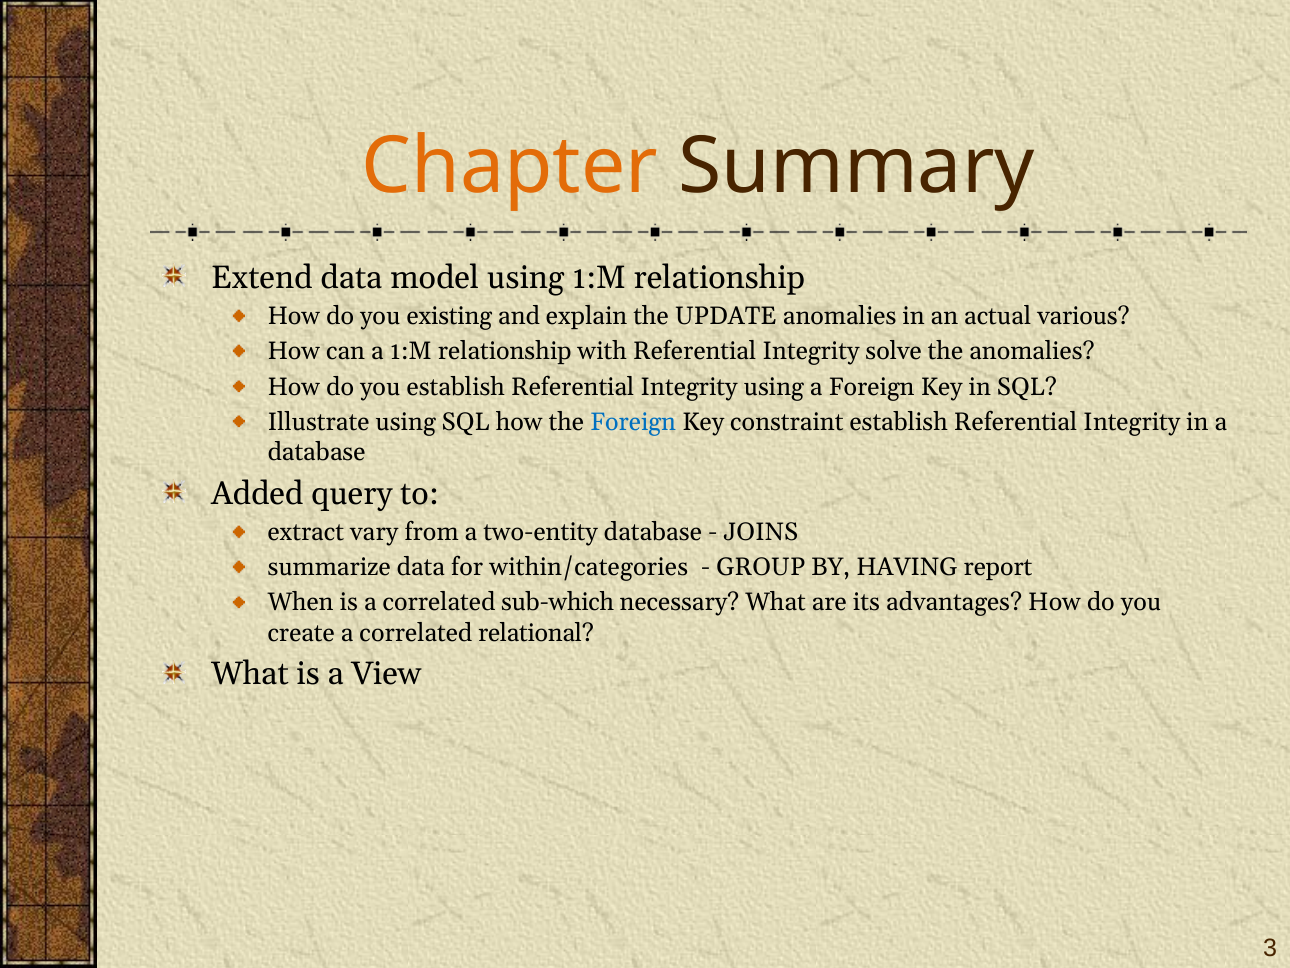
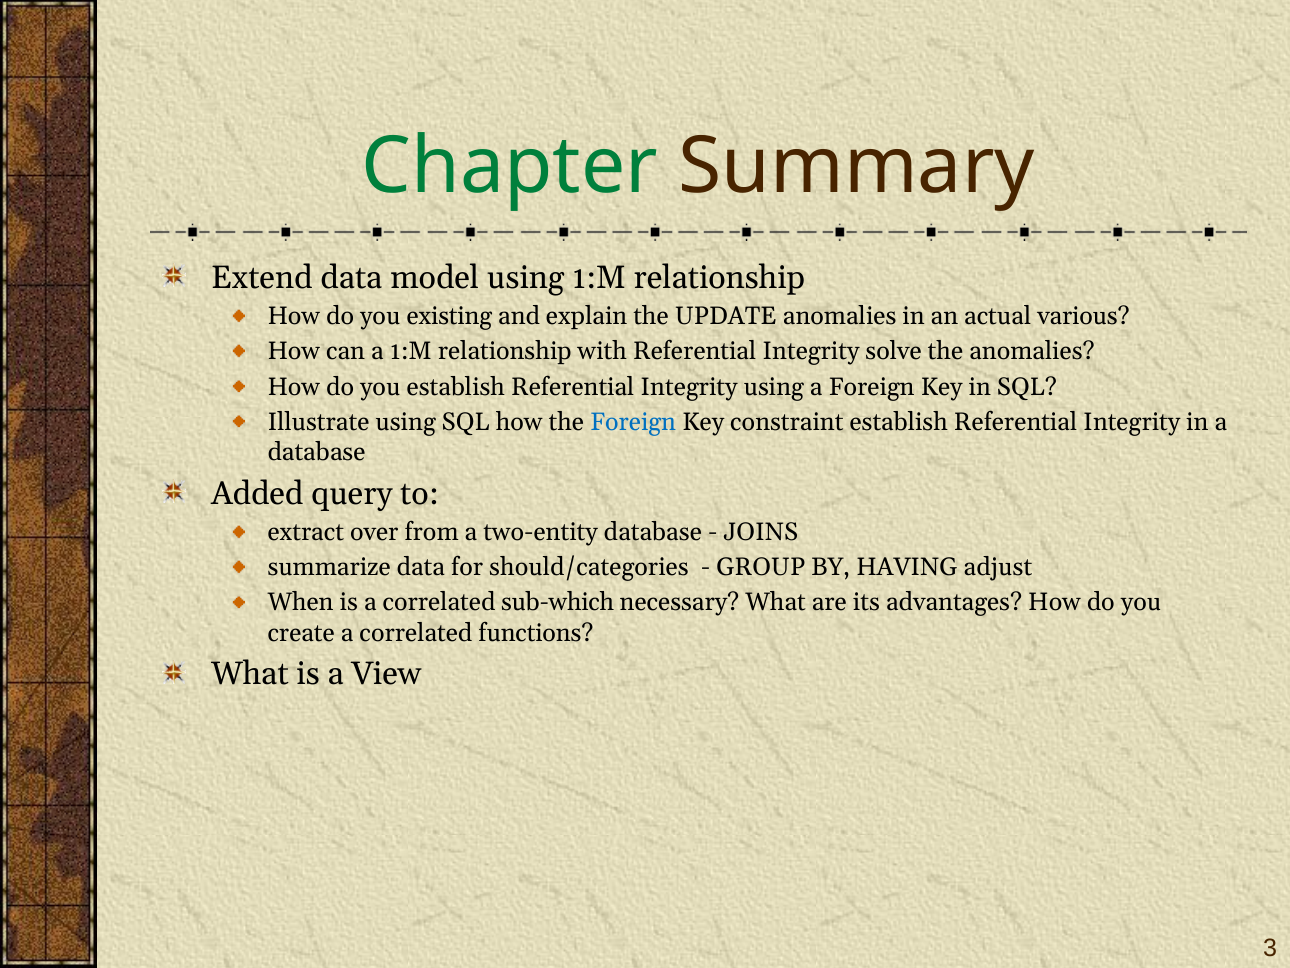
Chapter colour: orange -> green
vary: vary -> over
within/categories: within/categories -> should/categories
report: report -> adjust
relational: relational -> functions
